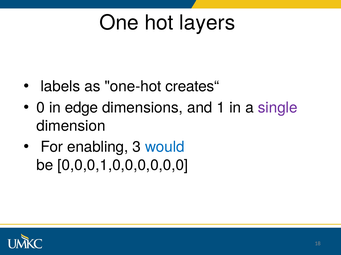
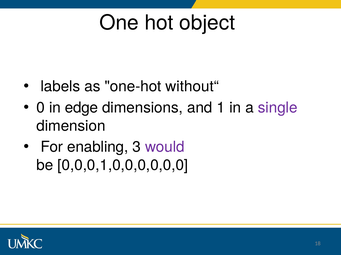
layers: layers -> object
creates“: creates“ -> without“
would colour: blue -> purple
